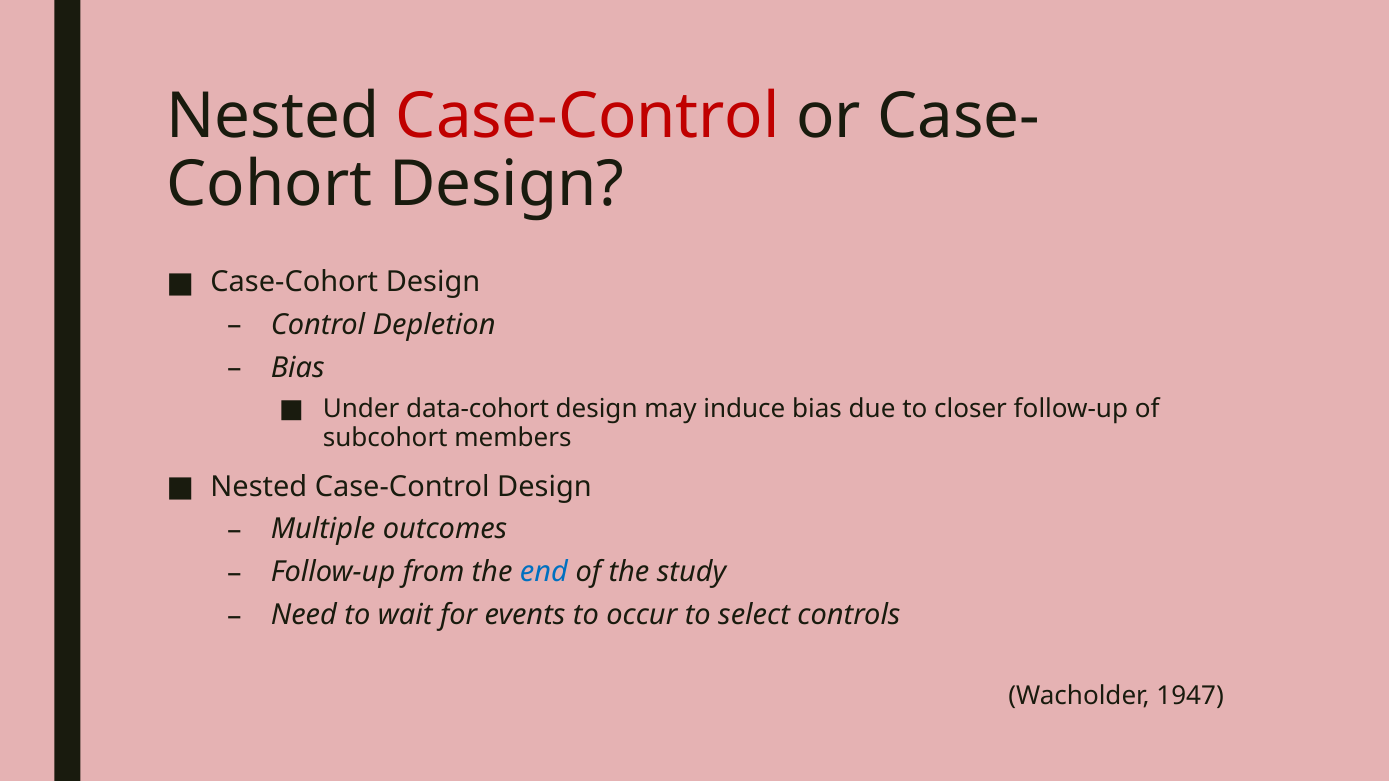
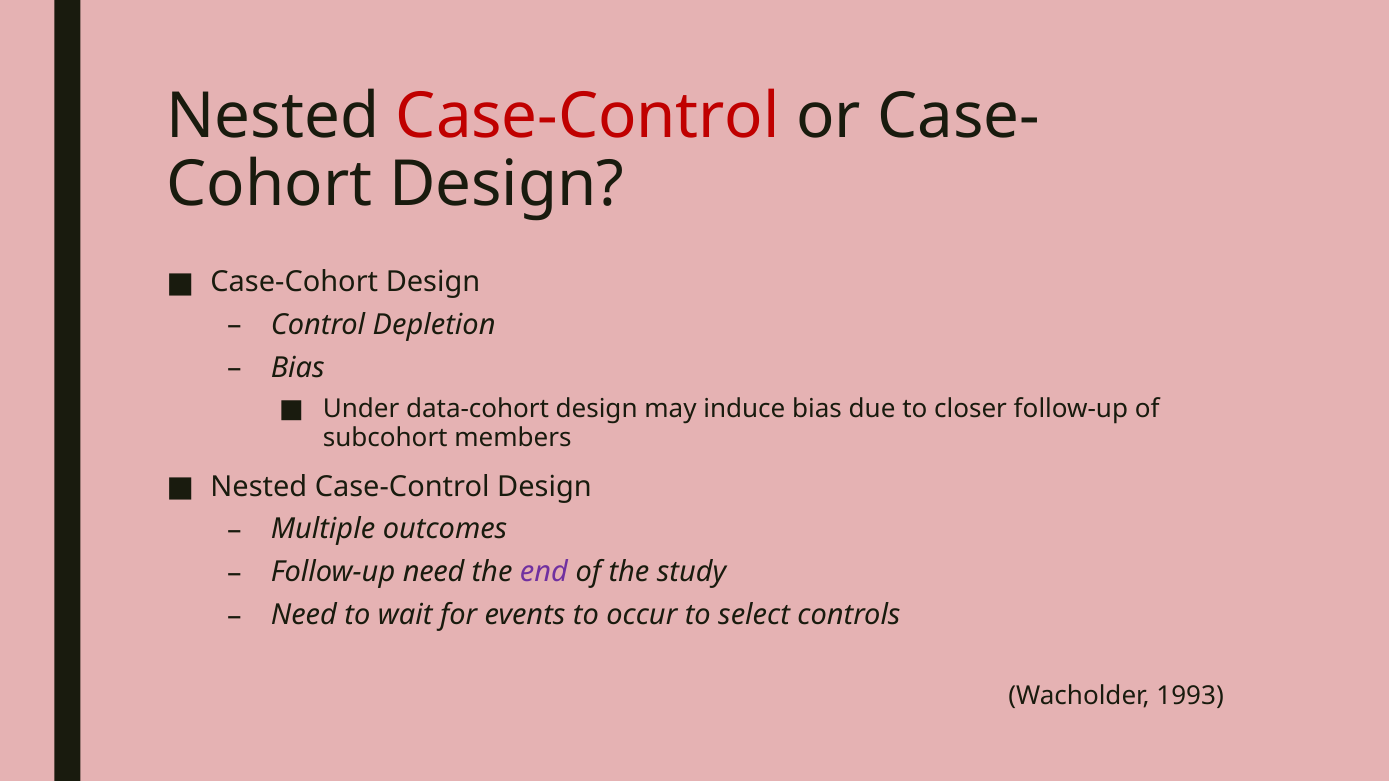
Follow-up from: from -> need
end colour: blue -> purple
1947: 1947 -> 1993
